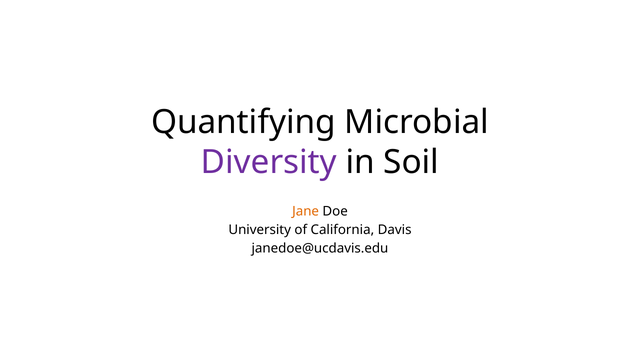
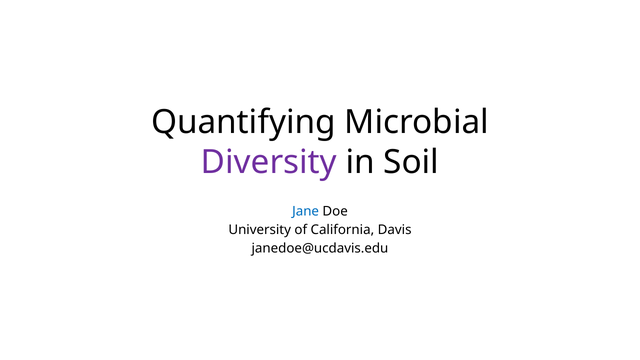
Jane colour: orange -> blue
